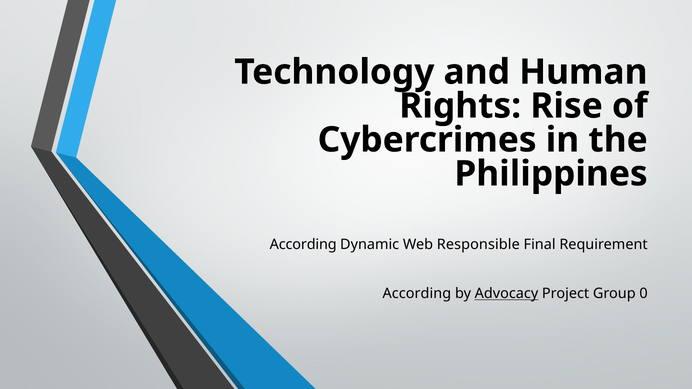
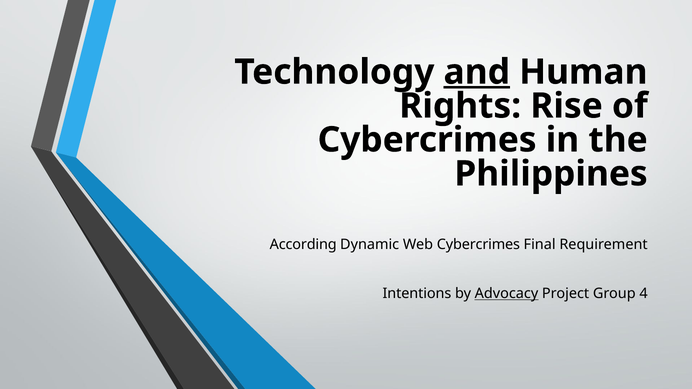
and underline: none -> present
Web Responsible: Responsible -> Cybercrimes
According at (417, 294): According -> Intentions
0: 0 -> 4
